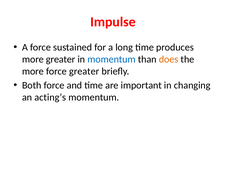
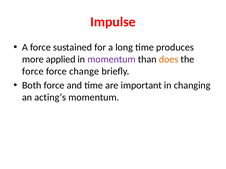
more greater: greater -> applied
momentum at (111, 59) colour: blue -> purple
more at (33, 72): more -> force
force greater: greater -> change
